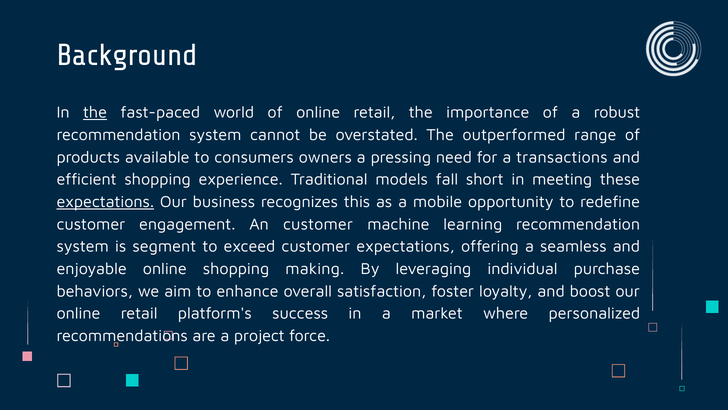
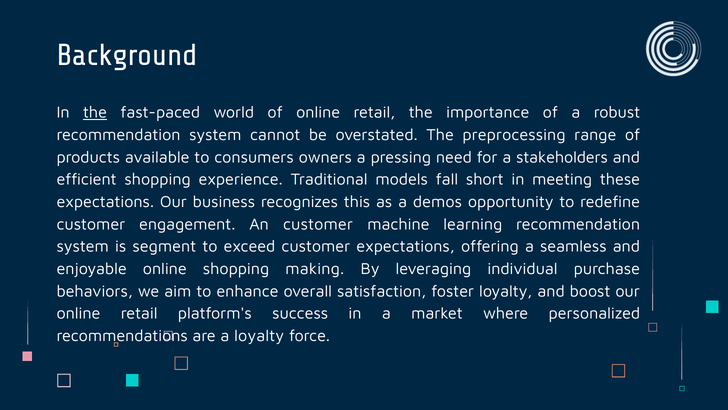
outperformed: outperformed -> preprocessing
transactions: transactions -> stakeholders
expectations at (105, 202) underline: present -> none
mobile: mobile -> demos
a project: project -> loyalty
